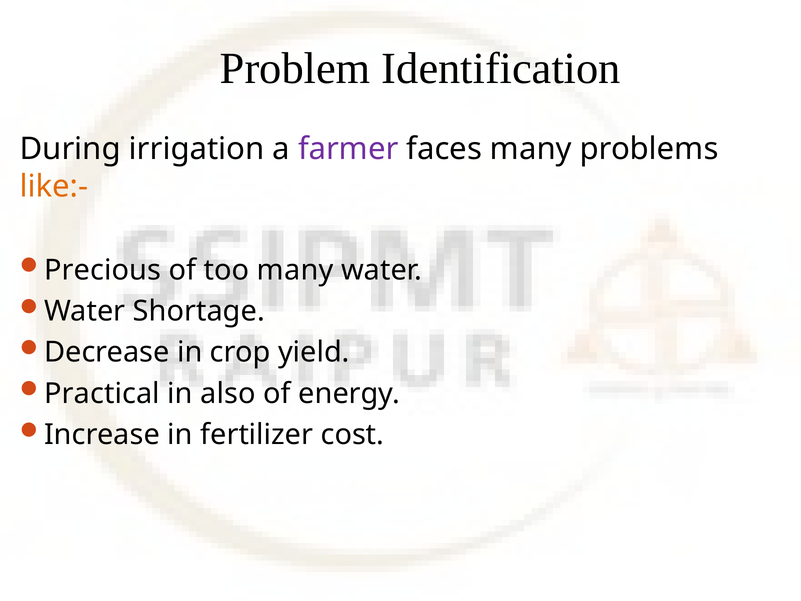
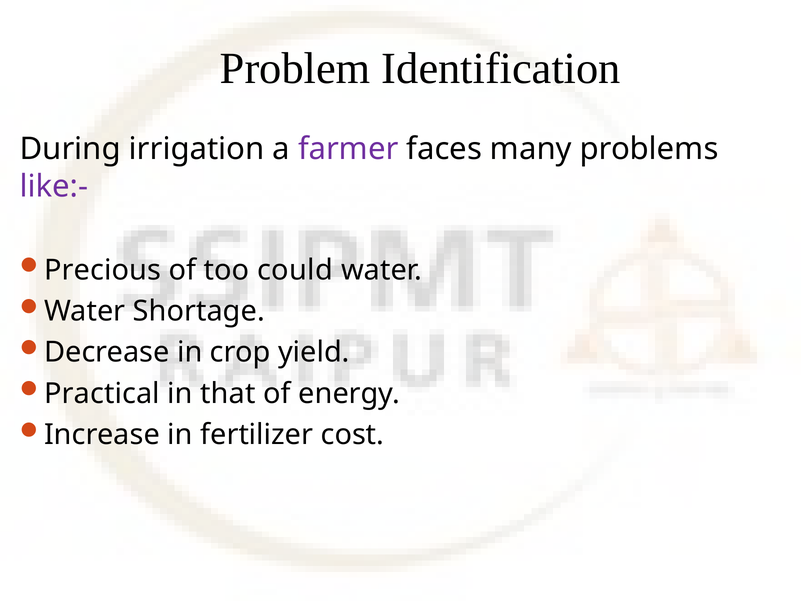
like:- colour: orange -> purple
too many: many -> could
also: also -> that
